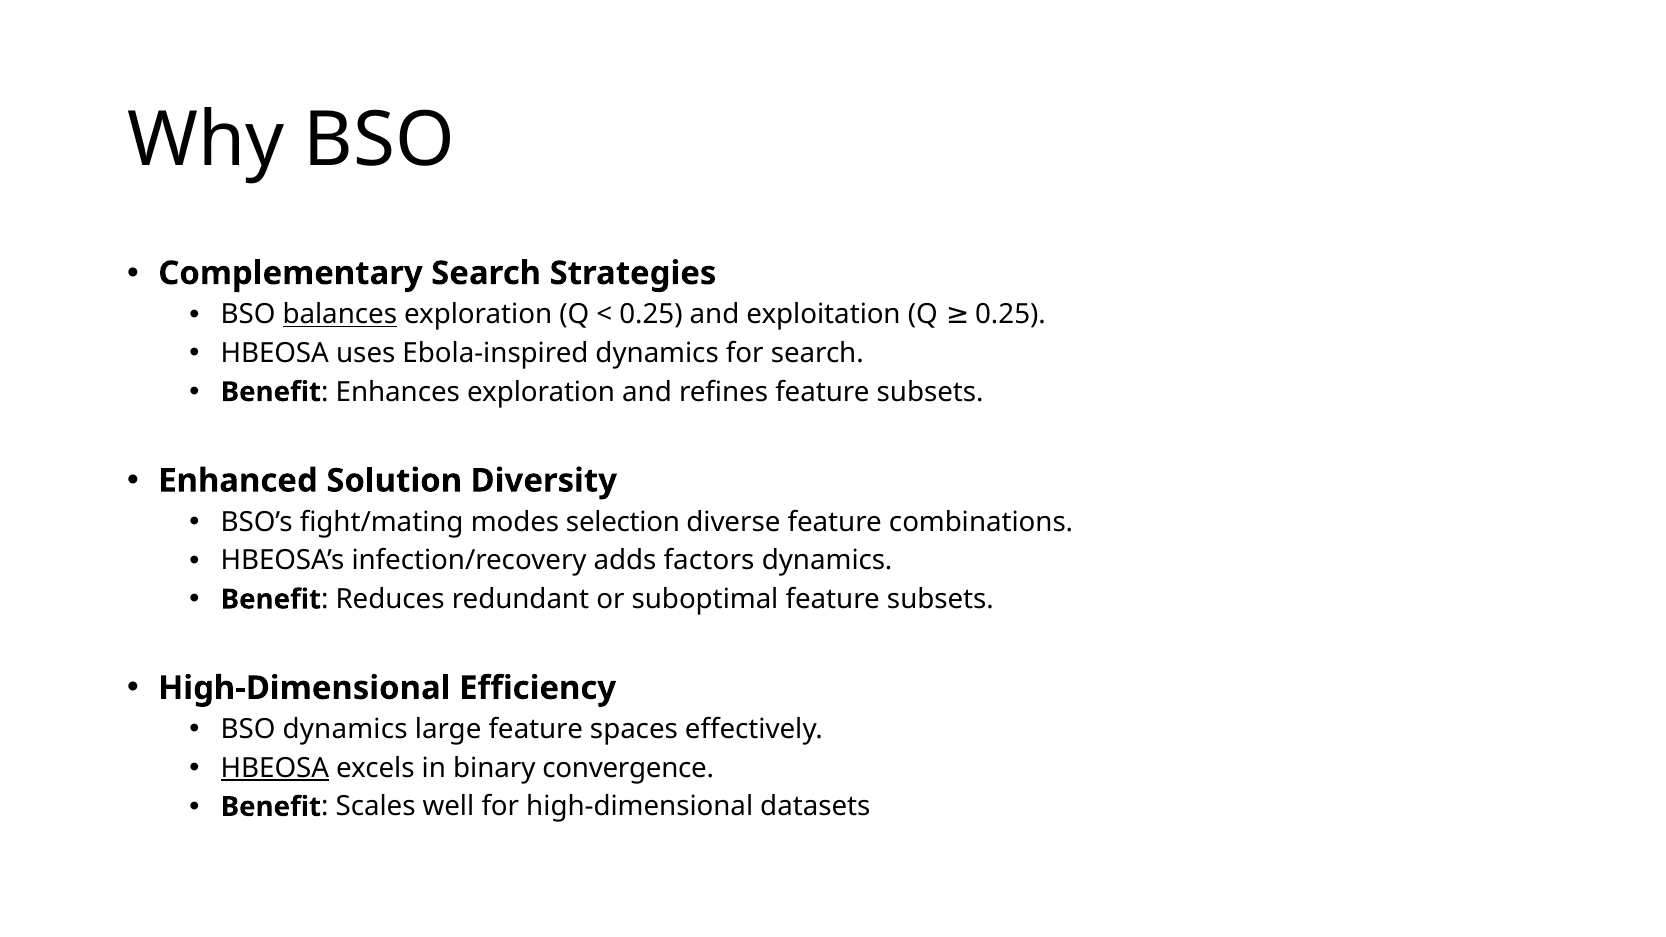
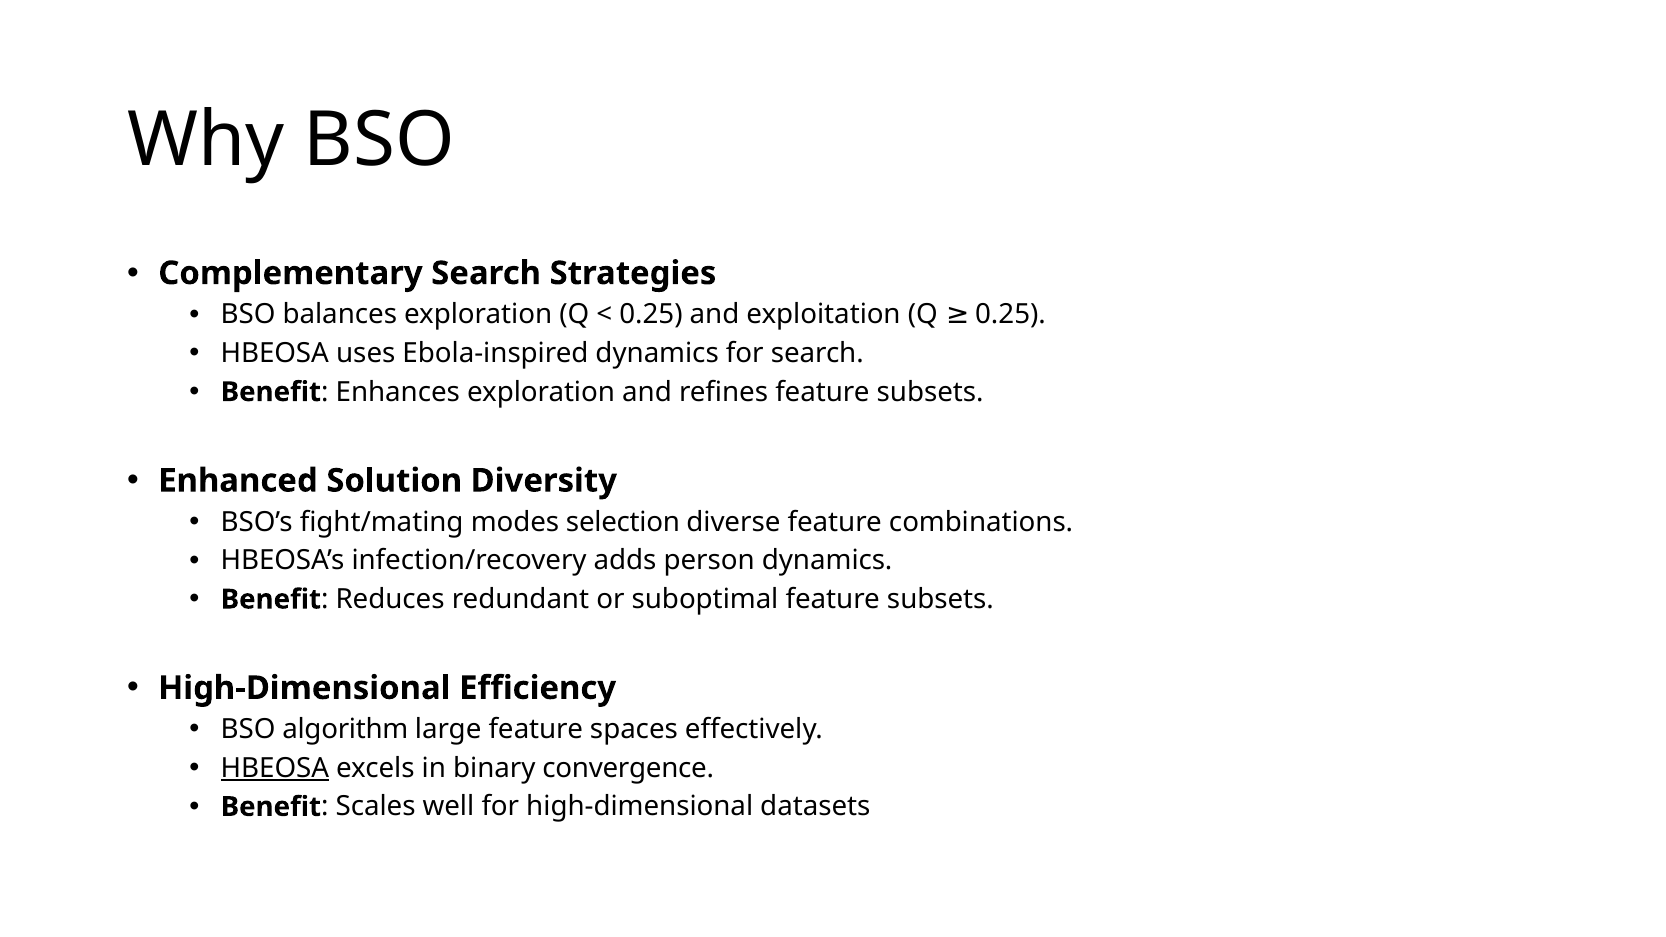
balances underline: present -> none
factors: factors -> person
BSO dynamics: dynamics -> algorithm
